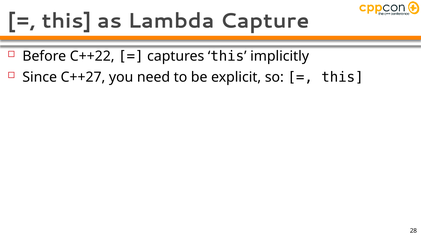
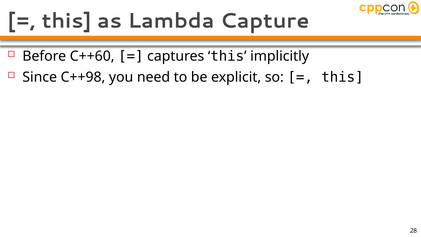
C++22: C++22 -> C++60
C++27: C++27 -> C++98
